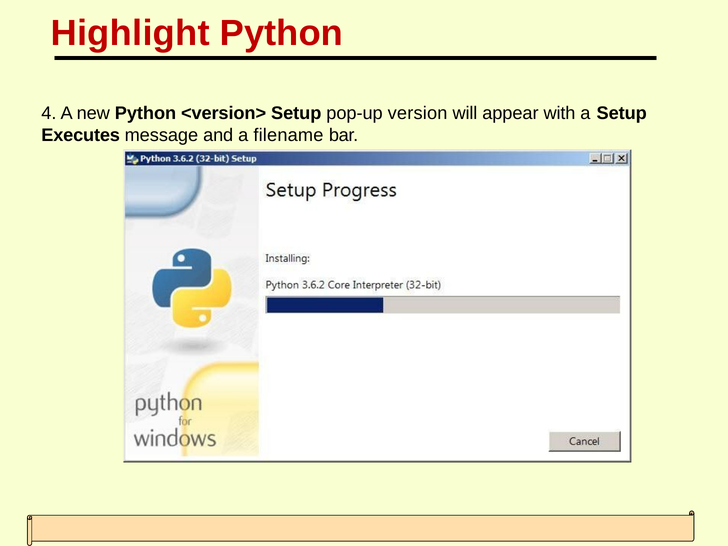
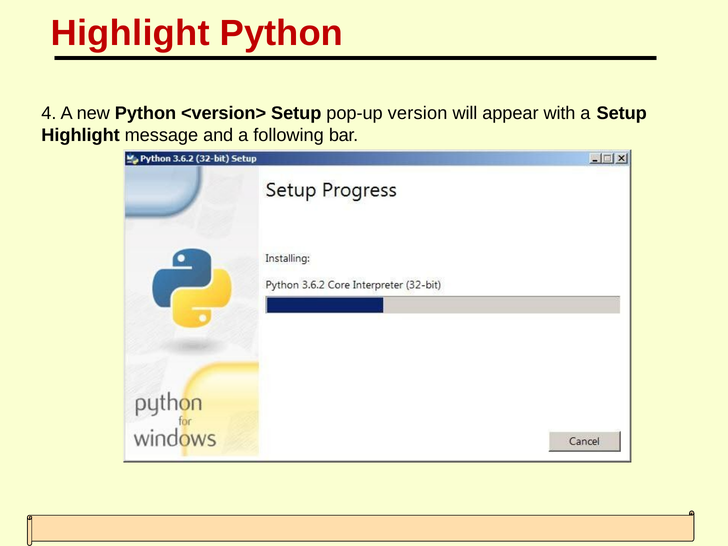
Executes at (81, 135): Executes -> Highlight
filename: filename -> following
